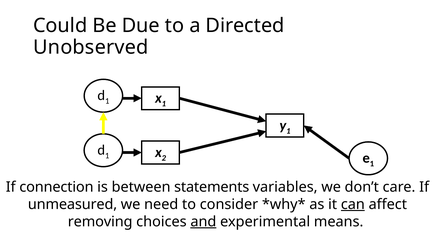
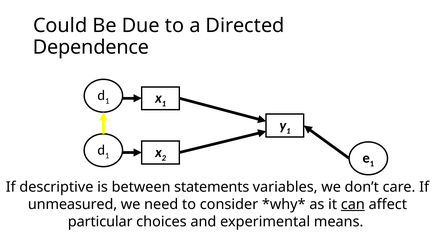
Unobserved: Unobserved -> Dependence
connection: connection -> descriptive
removing: removing -> particular
and underline: present -> none
